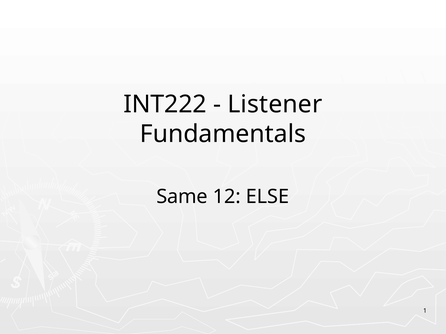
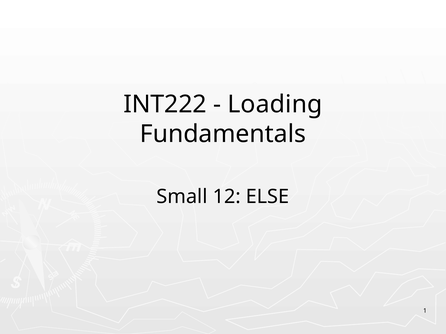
Listener: Listener -> Loading
Same: Same -> Small
